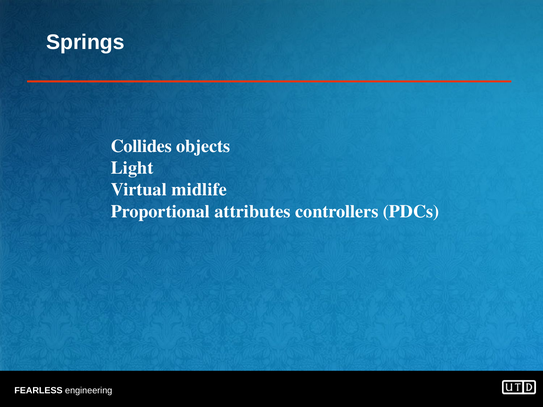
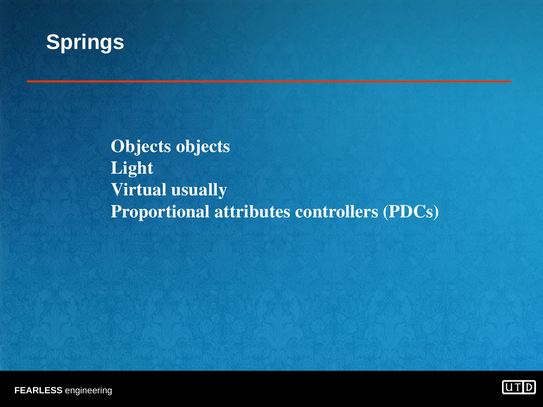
Collides at (141, 146): Collides -> Objects
midlife: midlife -> usually
